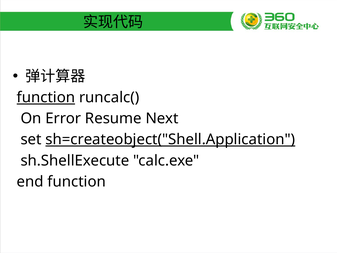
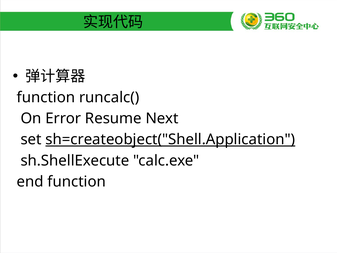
function at (46, 97) underline: present -> none
